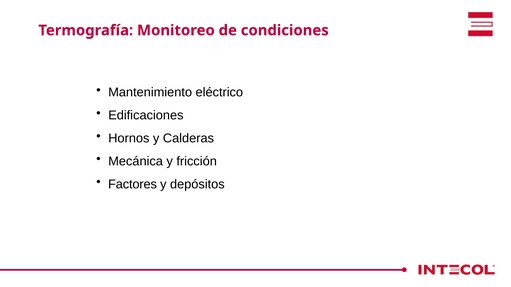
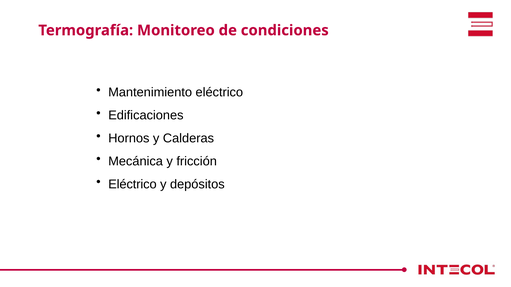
Factores at (133, 184): Factores -> Eléctrico
